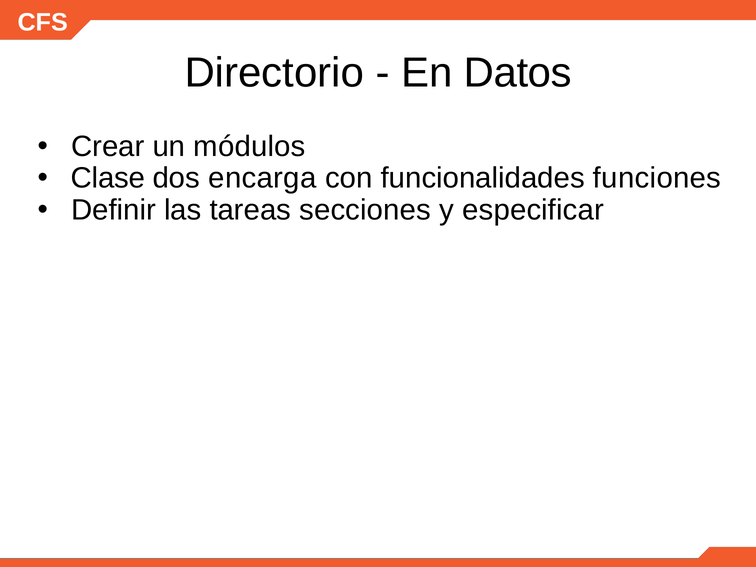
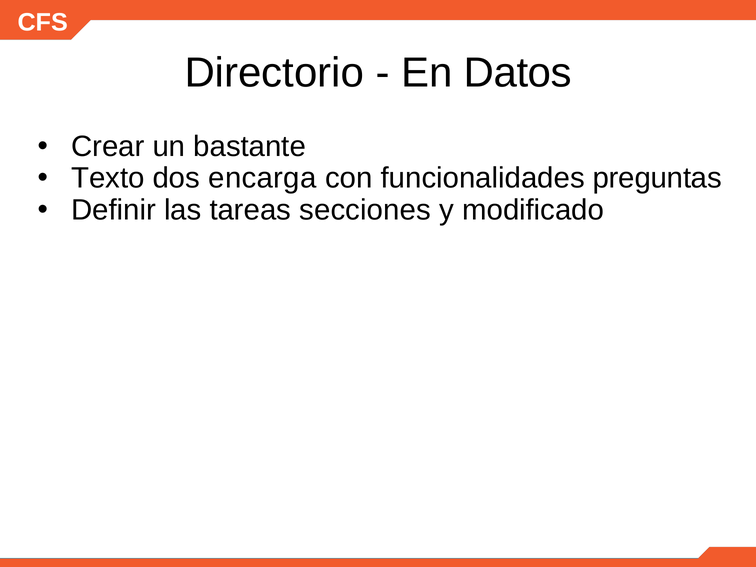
módulos: módulos -> bastante
Clase: Clase -> Texto
funciones: funciones -> preguntas
especificar: especificar -> modificado
